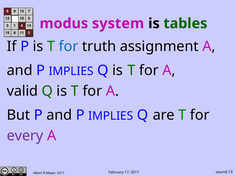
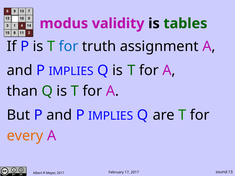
system: system -> validity
valid: valid -> than
every colour: purple -> orange
